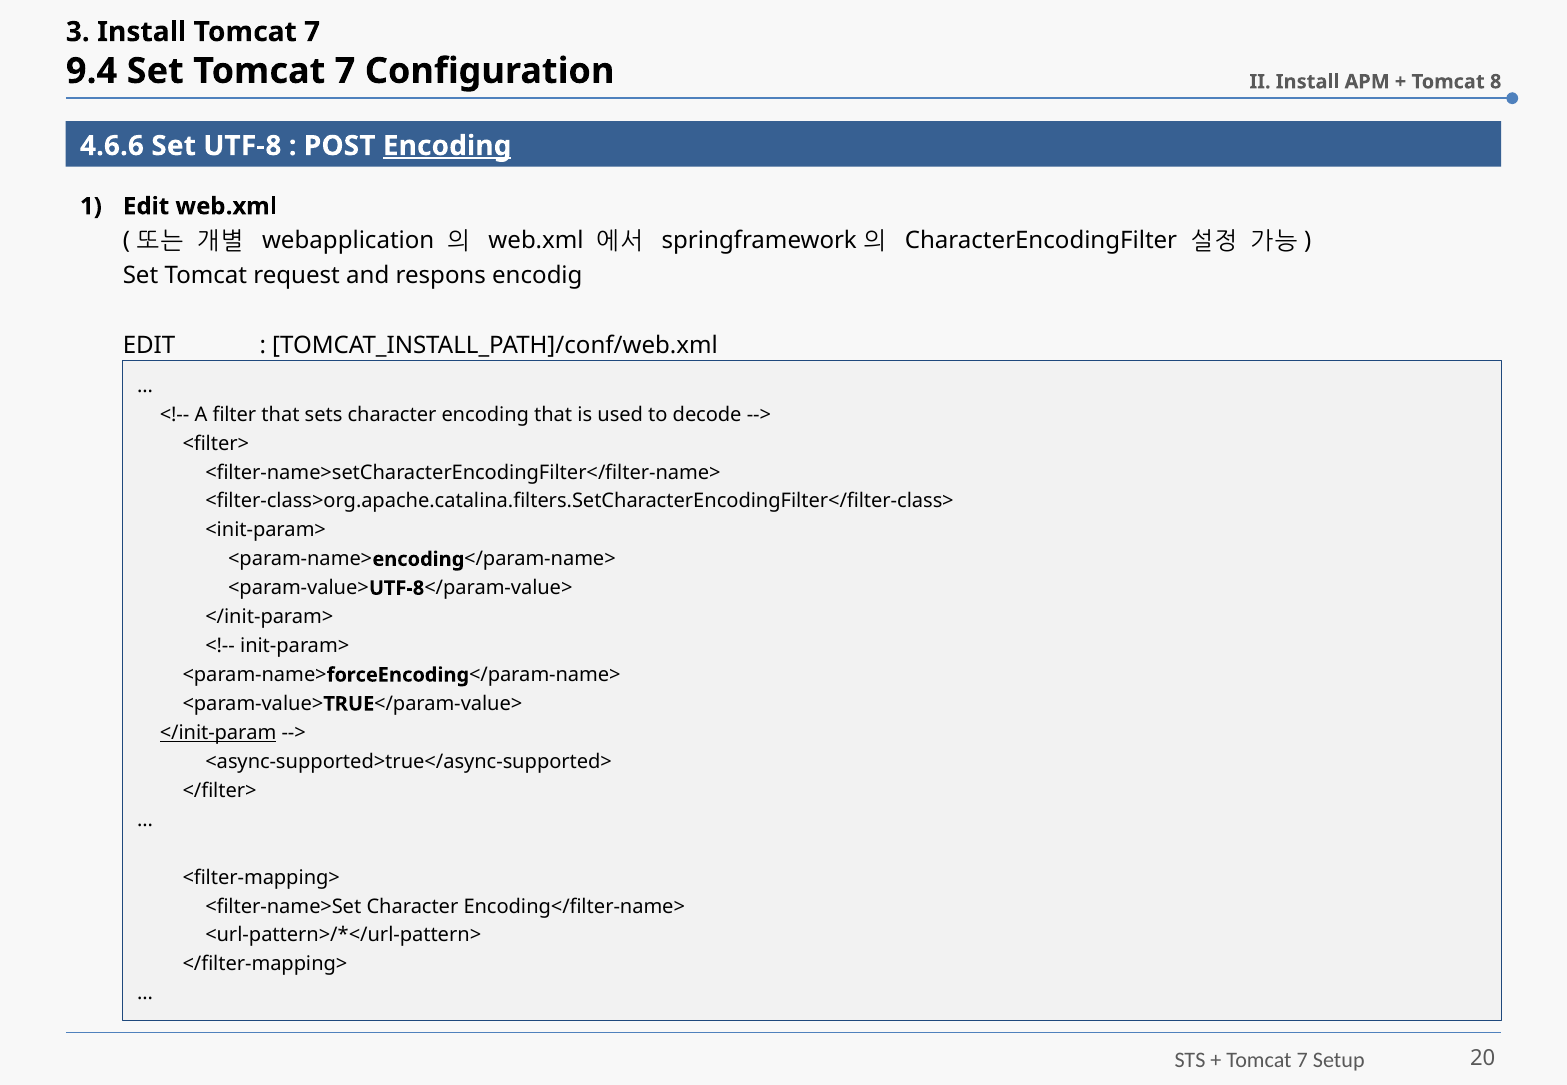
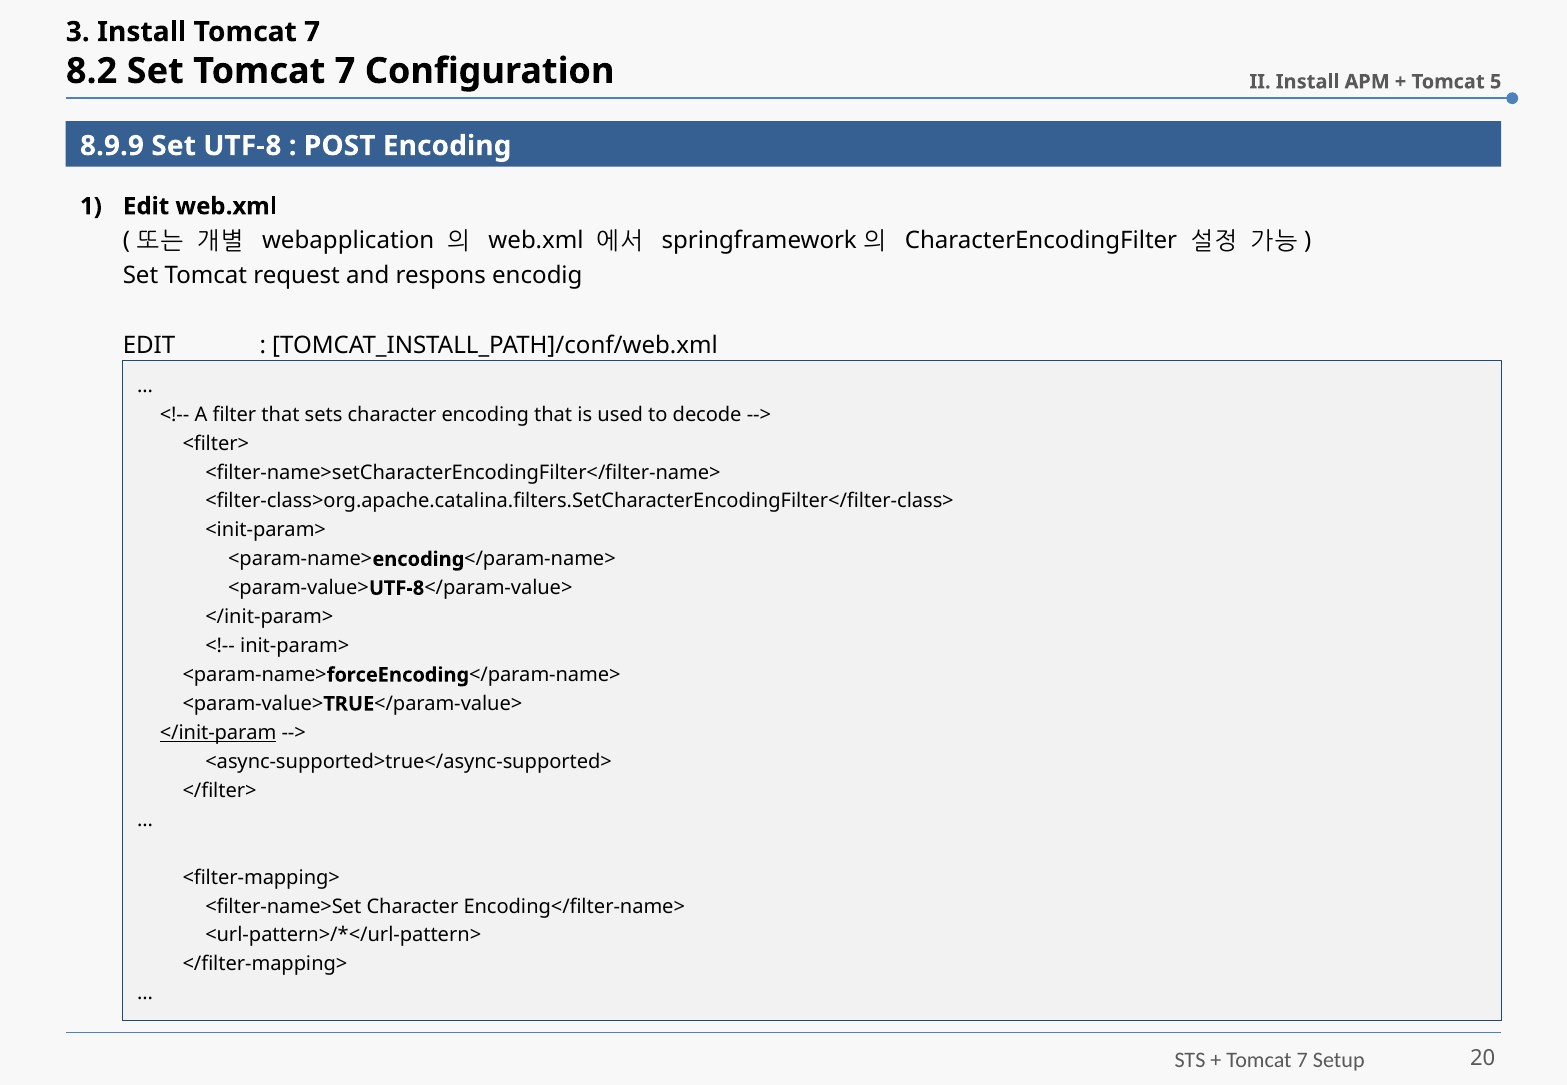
9.4: 9.4 -> 8.2
8: 8 -> 5
4.6.6: 4.6.6 -> 8.9.9
Encoding at (447, 146) underline: present -> none
